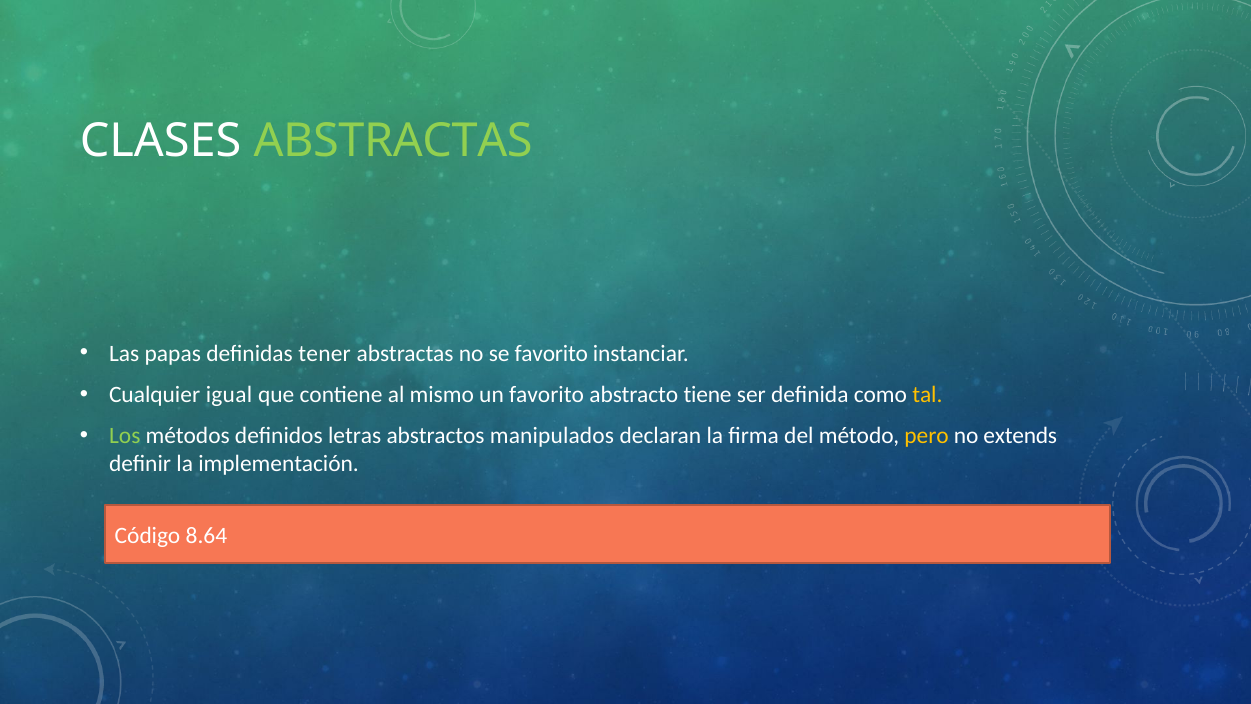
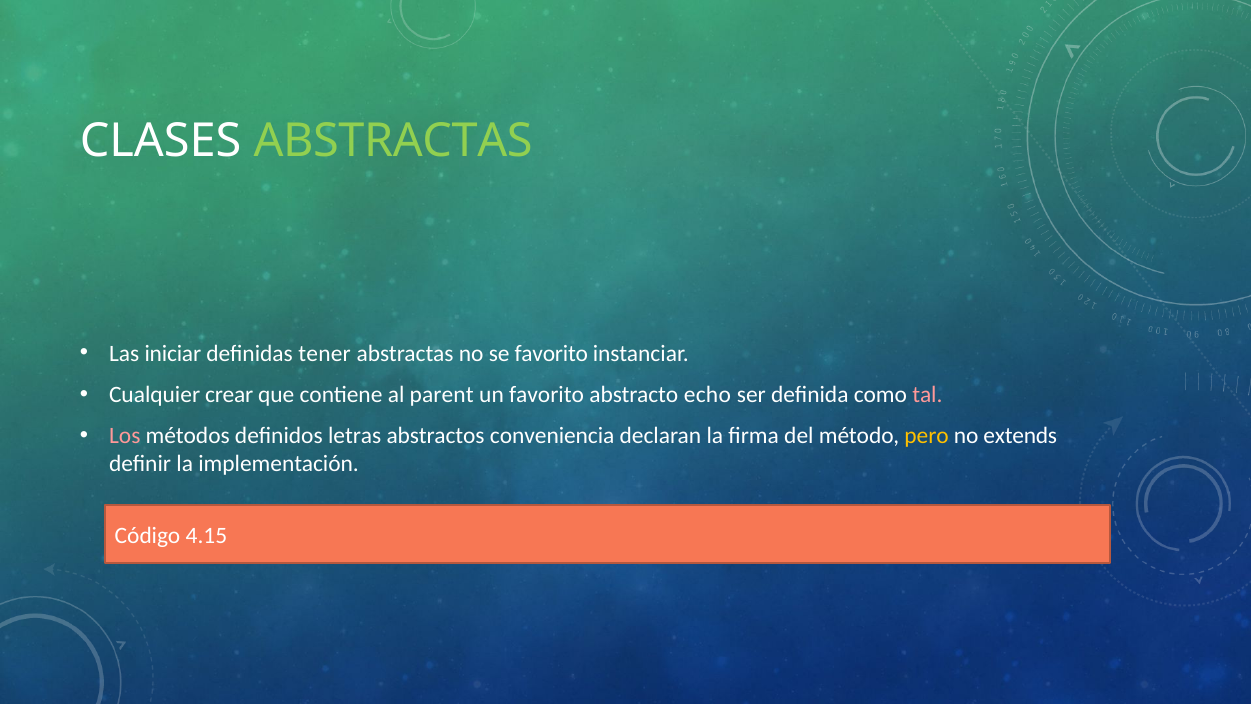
papas: papas -> iniciar
igual: igual -> crear
mismo: mismo -> parent
tiene: tiene -> echo
tal colour: yellow -> pink
Los colour: light green -> pink
manipulados: manipulados -> conveniencia
8.64: 8.64 -> 4.15
